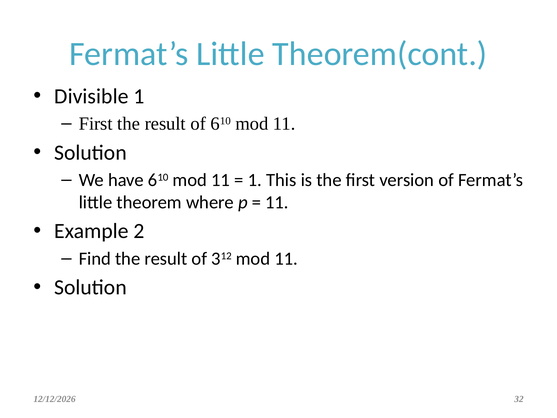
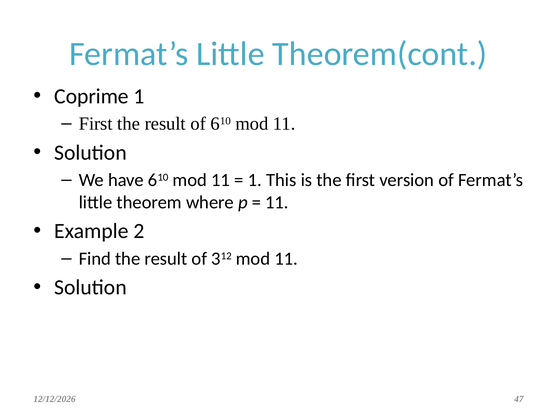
Divisible: Divisible -> Coprime
32: 32 -> 47
